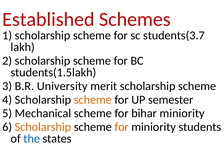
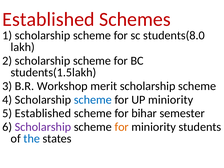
students(3.7: students(3.7 -> students(8.0
University: University -> Workshop
scheme at (93, 100) colour: orange -> blue
UP semester: semester -> miniority
5 Mechanical: Mechanical -> Established
bihar miniority: miniority -> semester
Scholarship at (43, 127) colour: orange -> purple
